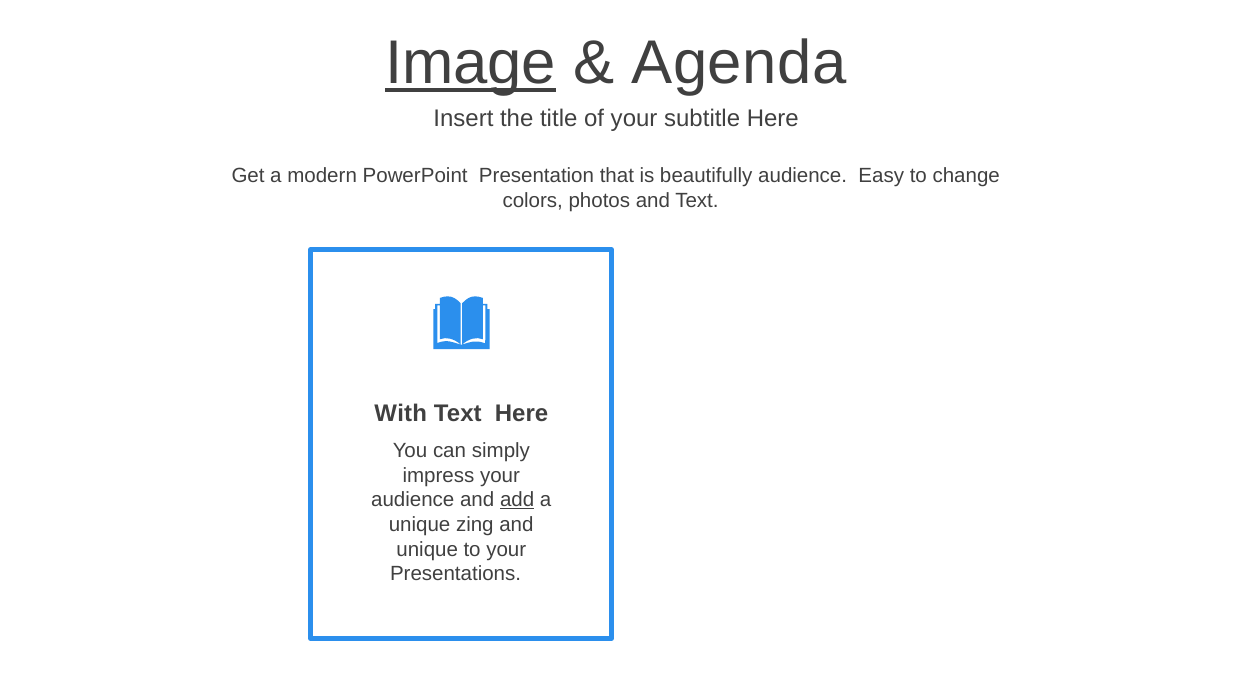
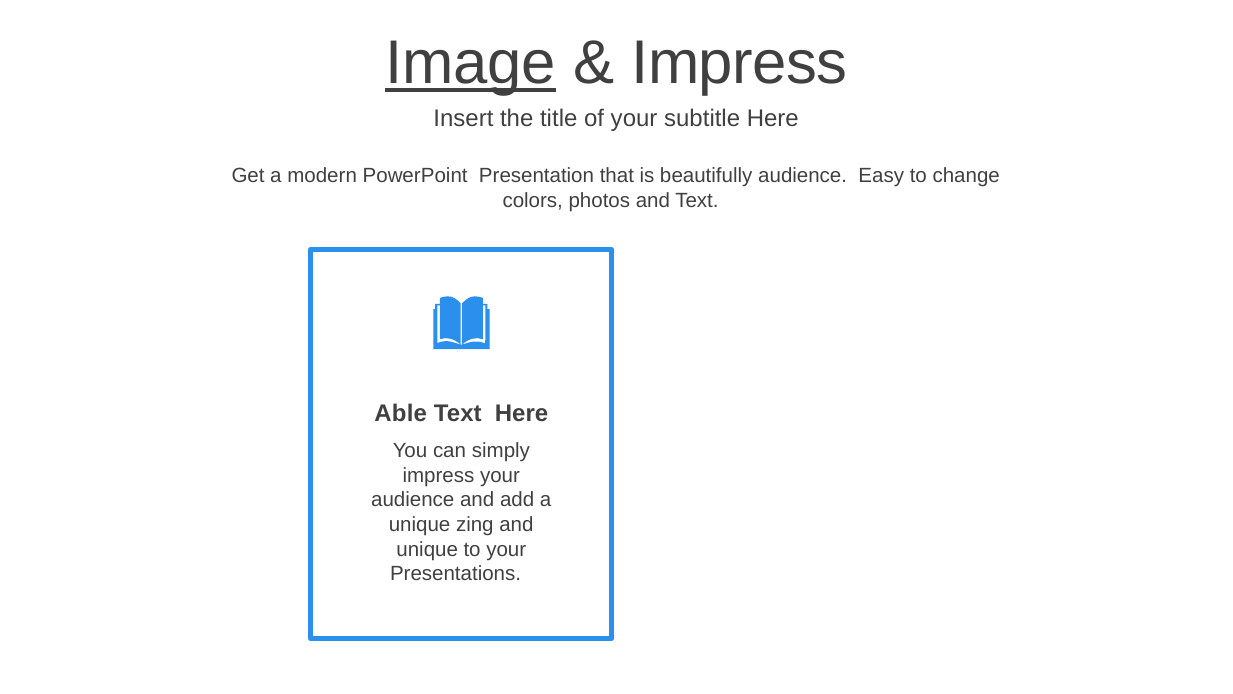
Agenda at (739, 63): Agenda -> Impress
With: With -> Able
add underline: present -> none
